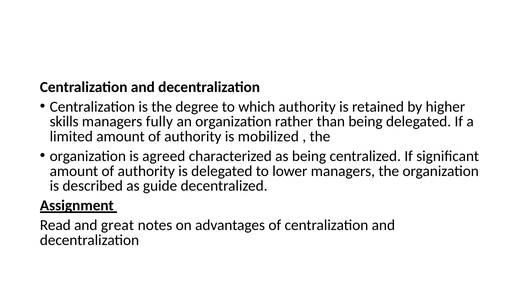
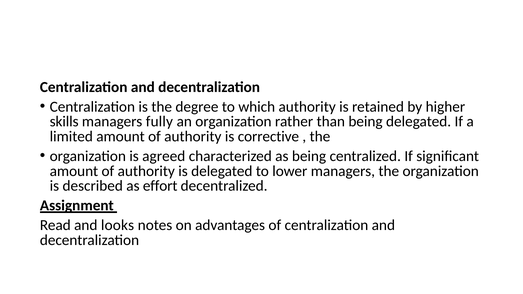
mobilized: mobilized -> corrective
guide: guide -> effort
great: great -> looks
